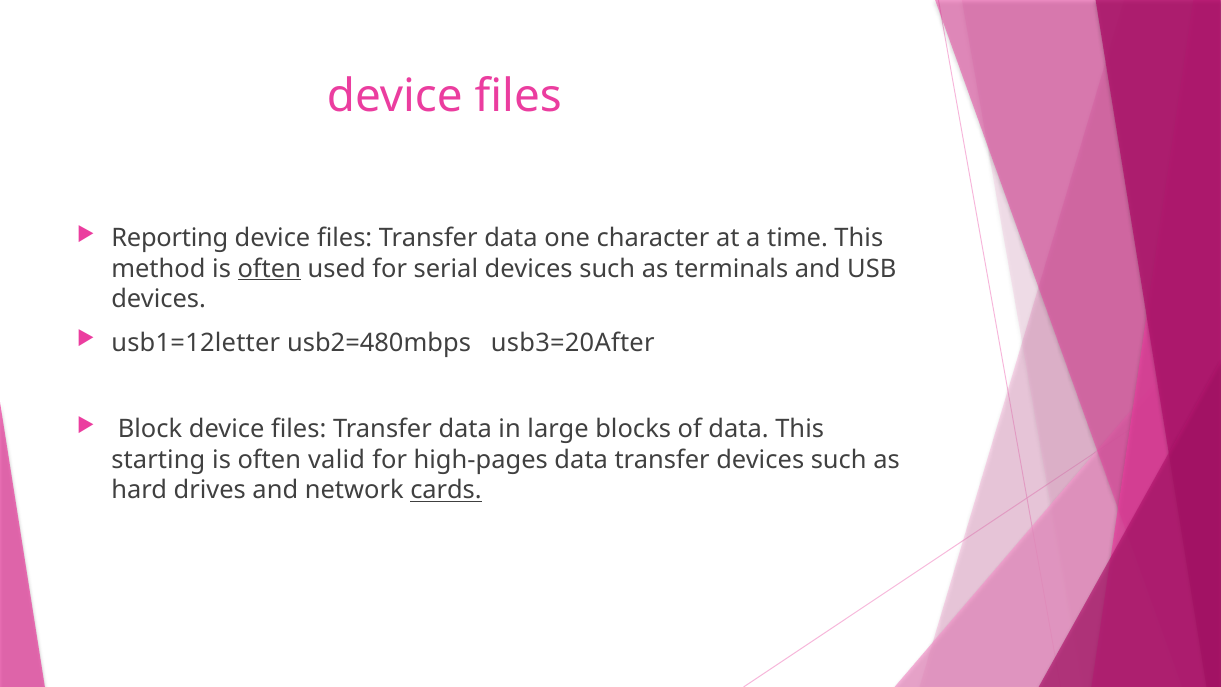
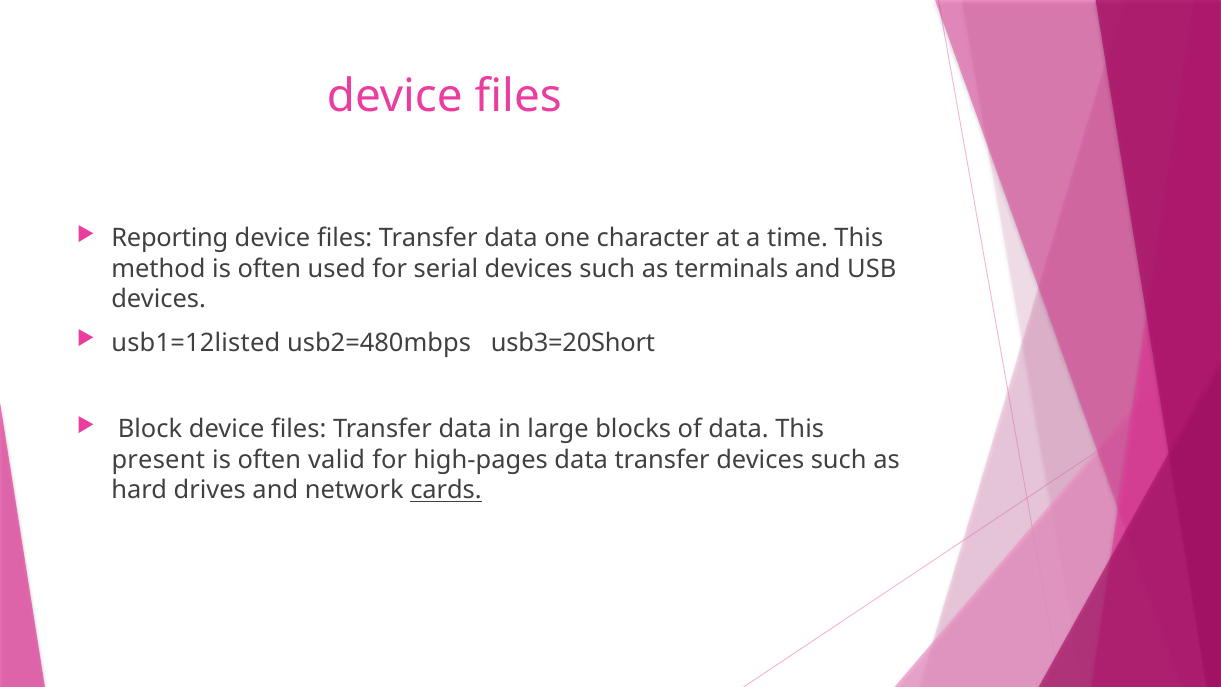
often at (269, 269) underline: present -> none
usb1=12letter: usb1=12letter -> usb1=12listed
usb3=20After: usb3=20After -> usb3=20Short
starting: starting -> present
